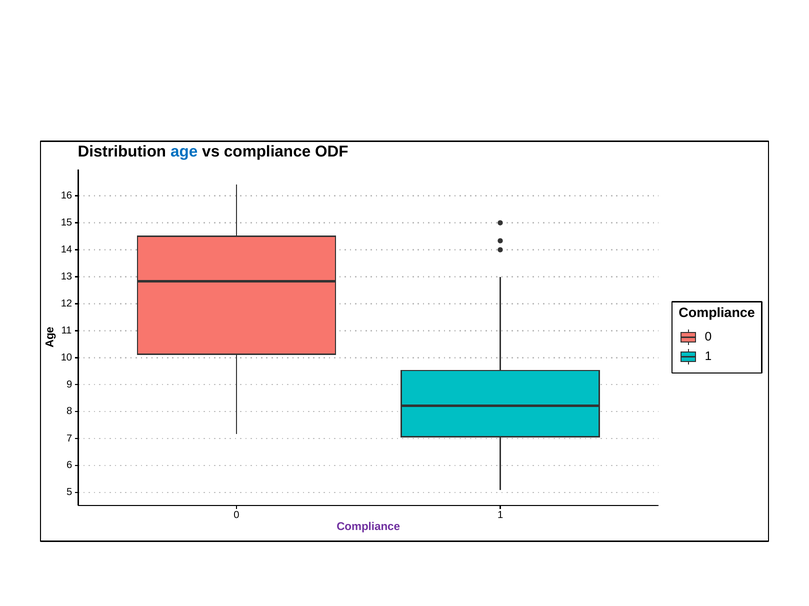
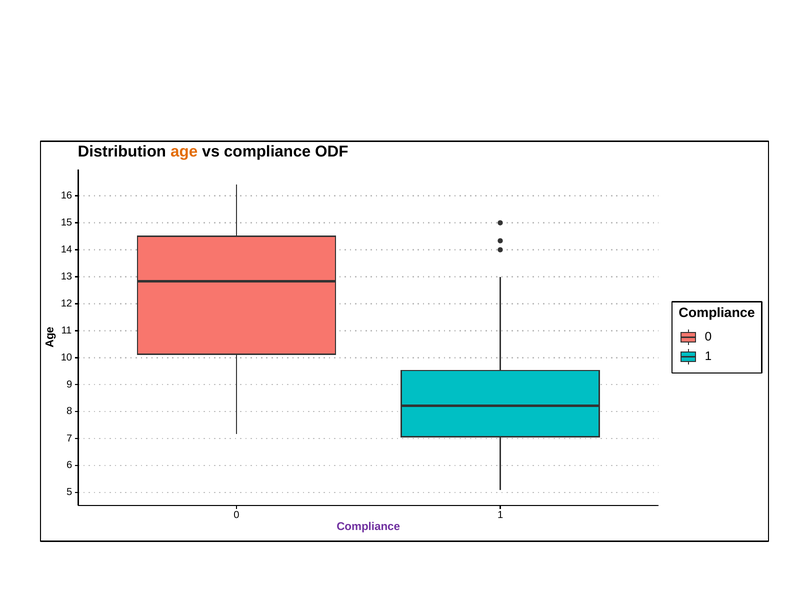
age colour: blue -> orange
